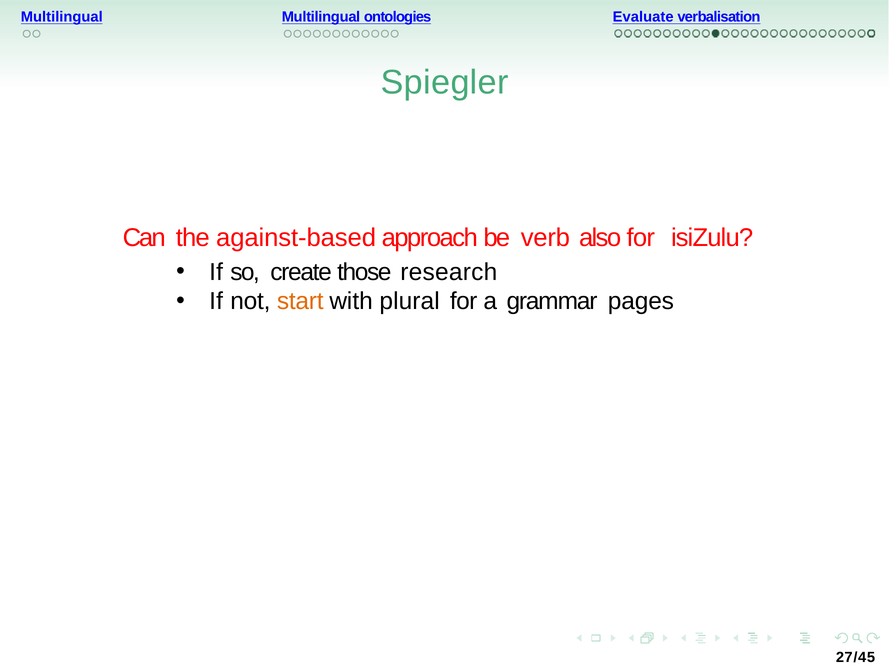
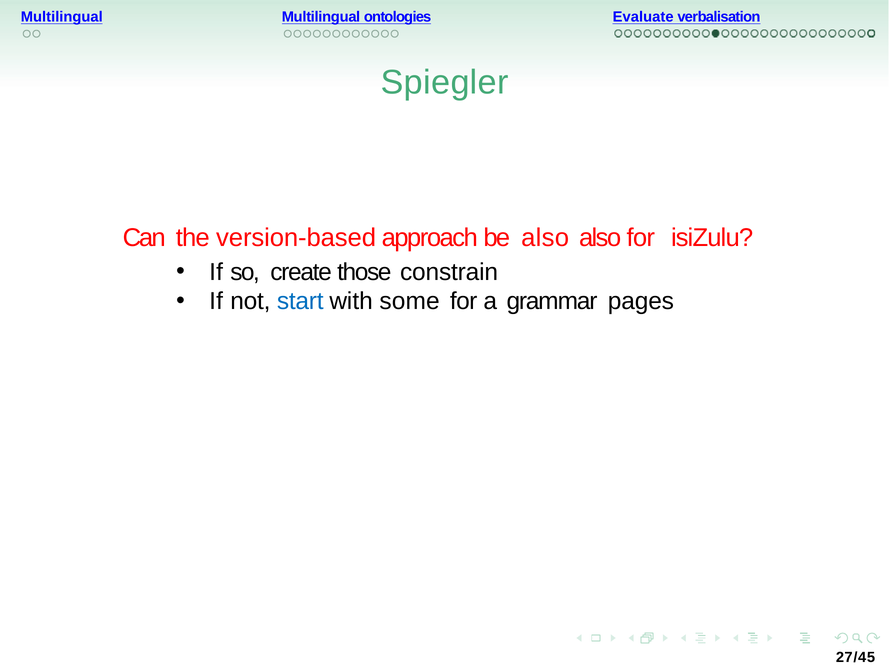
against-based: against-based -> version-based
be verb: verb -> also
research: research -> constrain
start colour: orange -> blue
plural: plural -> some
